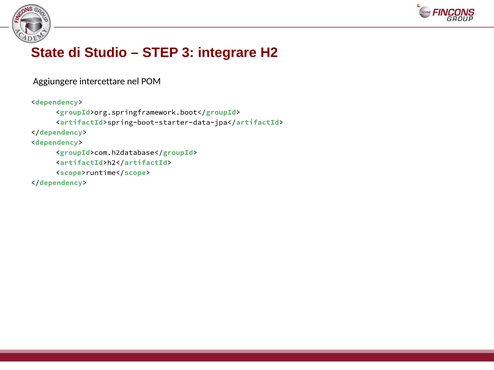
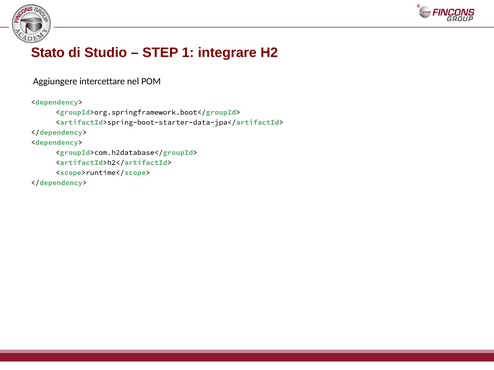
State: State -> Stato
3: 3 -> 1
